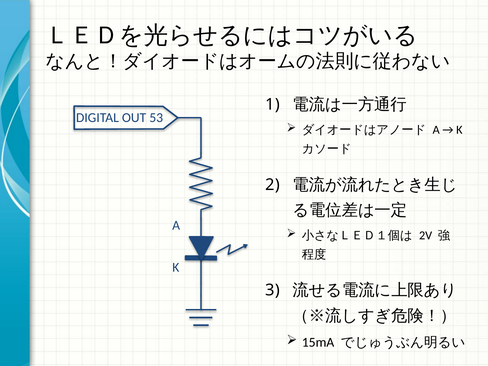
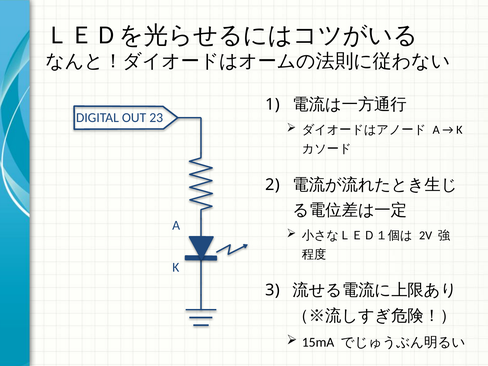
53: 53 -> 23
